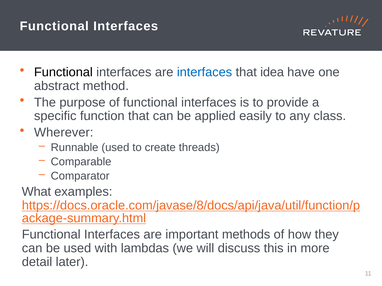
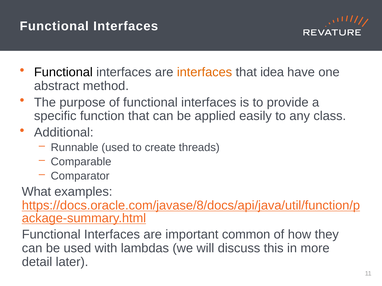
interfaces at (204, 72) colour: blue -> orange
Wherever: Wherever -> Additional
methods: methods -> common
